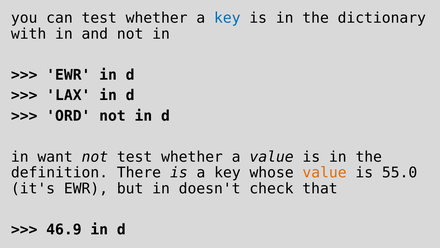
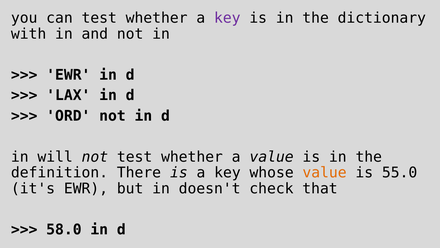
key at (227, 18) colour: blue -> purple
want: want -> will
46.9: 46.9 -> 58.0
